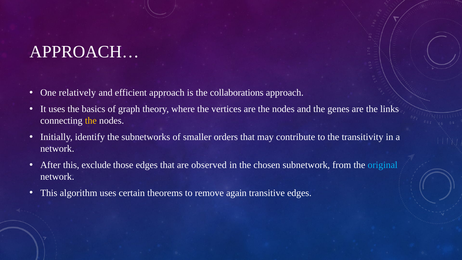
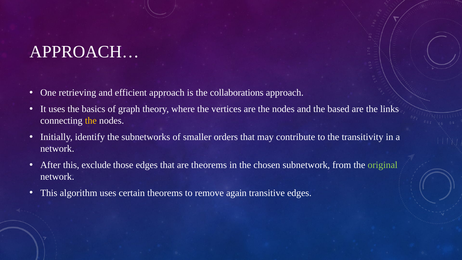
relatively: relatively -> retrieving
genes: genes -> based
are observed: observed -> theorems
original colour: light blue -> light green
